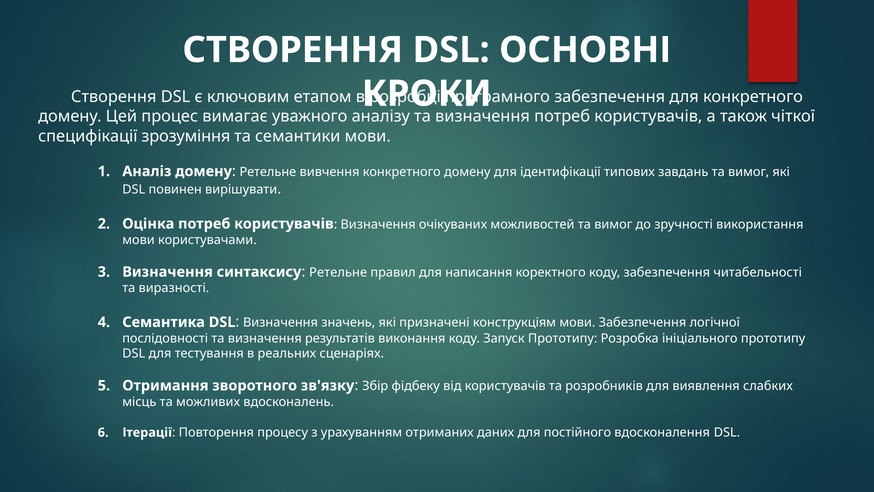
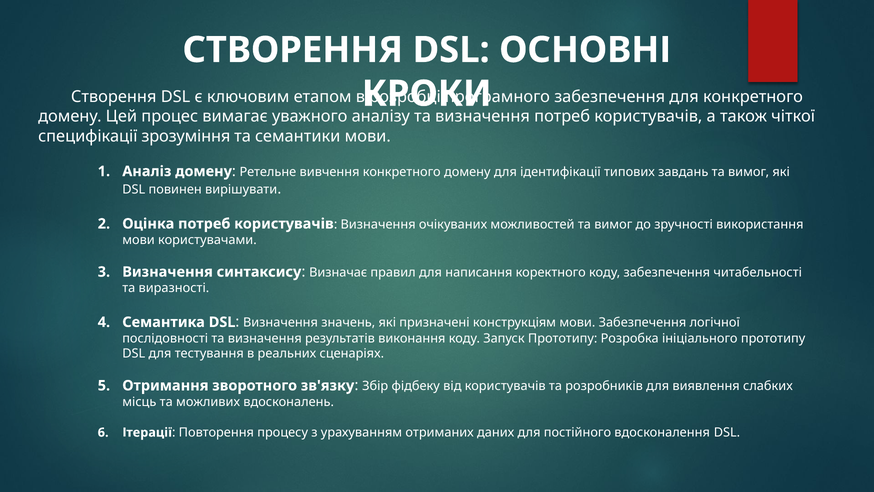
синтаксису Ретельне: Ретельне -> Визначає
